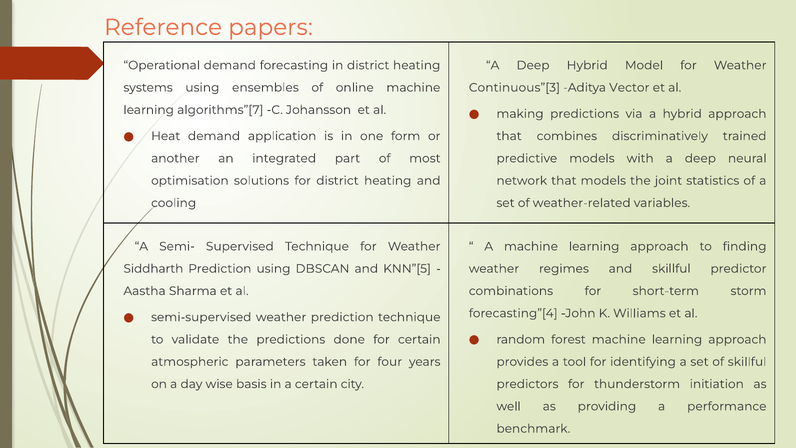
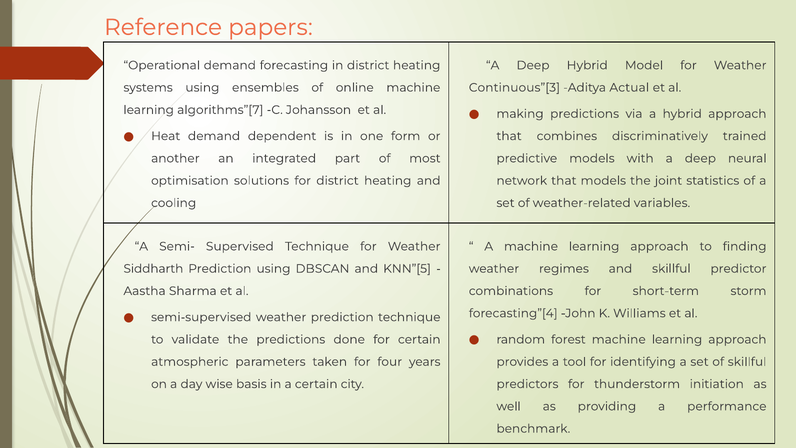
Vector: Vector -> Actual
application: application -> dependent
